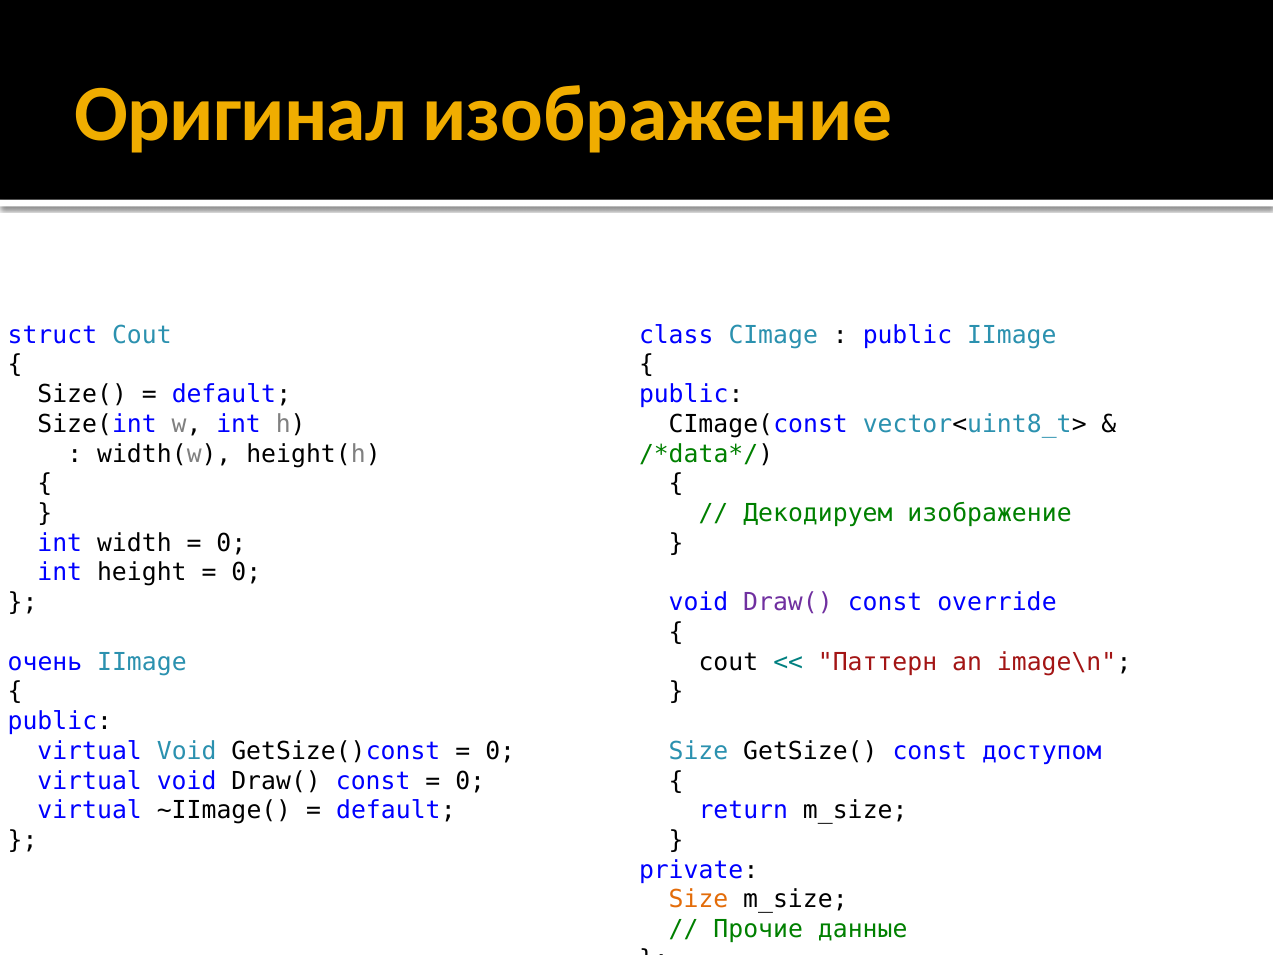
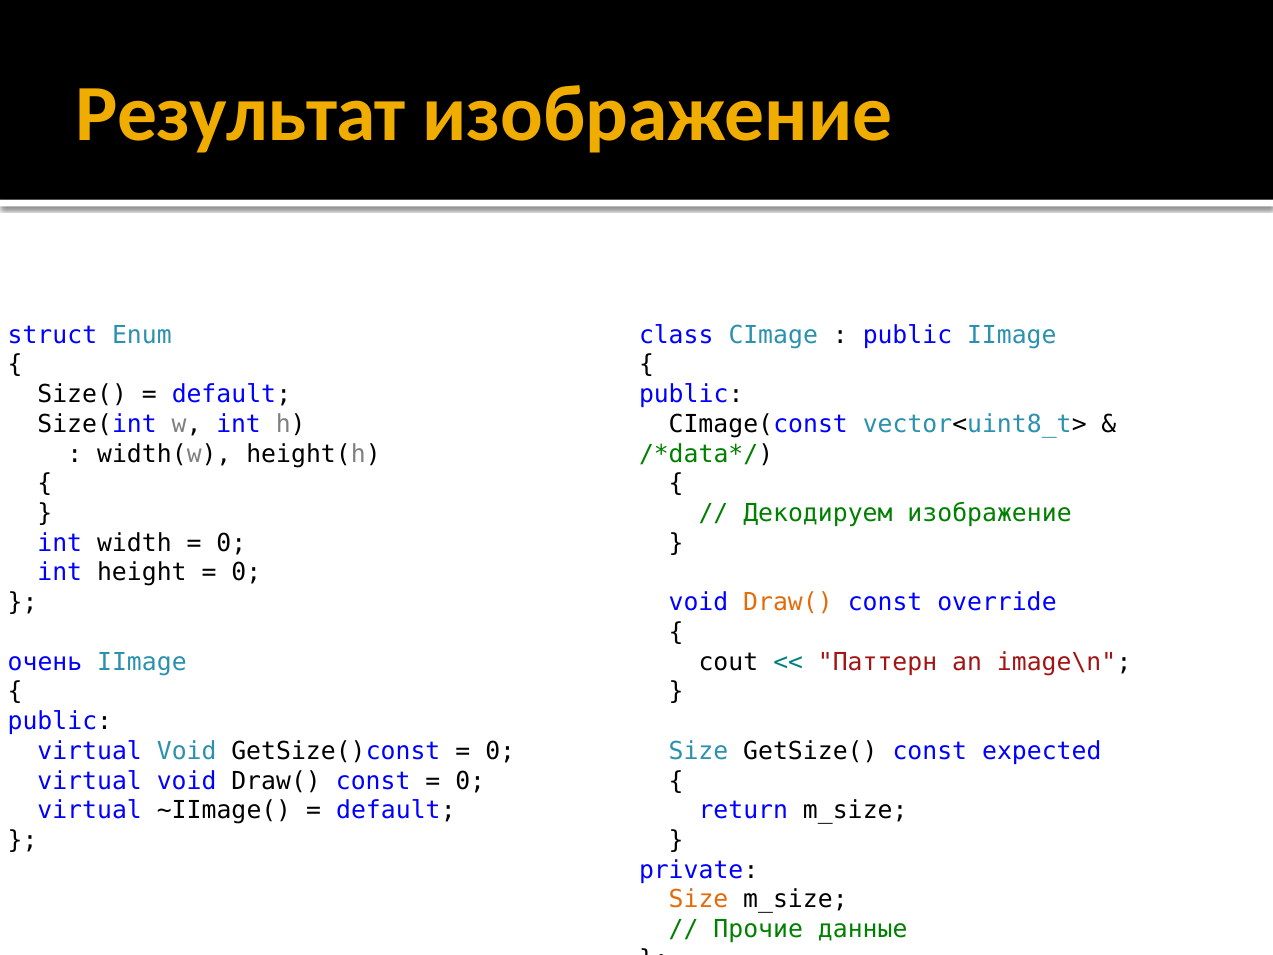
Оригинал: Оригинал -> Результат
struct Cout: Cout -> Enum
Draw( at (788, 602) colour: purple -> orange
доступом: доступом -> expected
